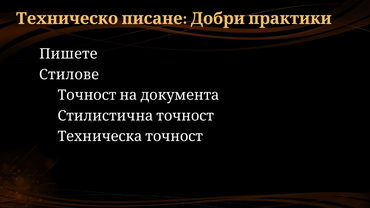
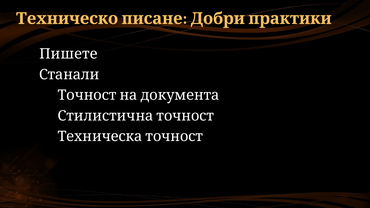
Стилове: Стилове -> Станали
